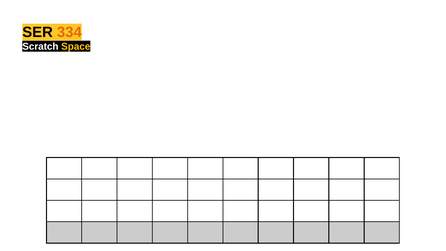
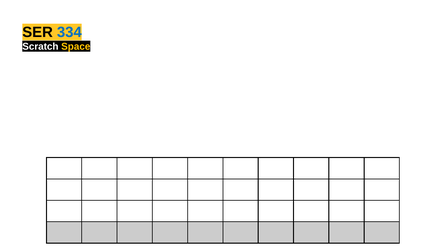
334 colour: orange -> blue
